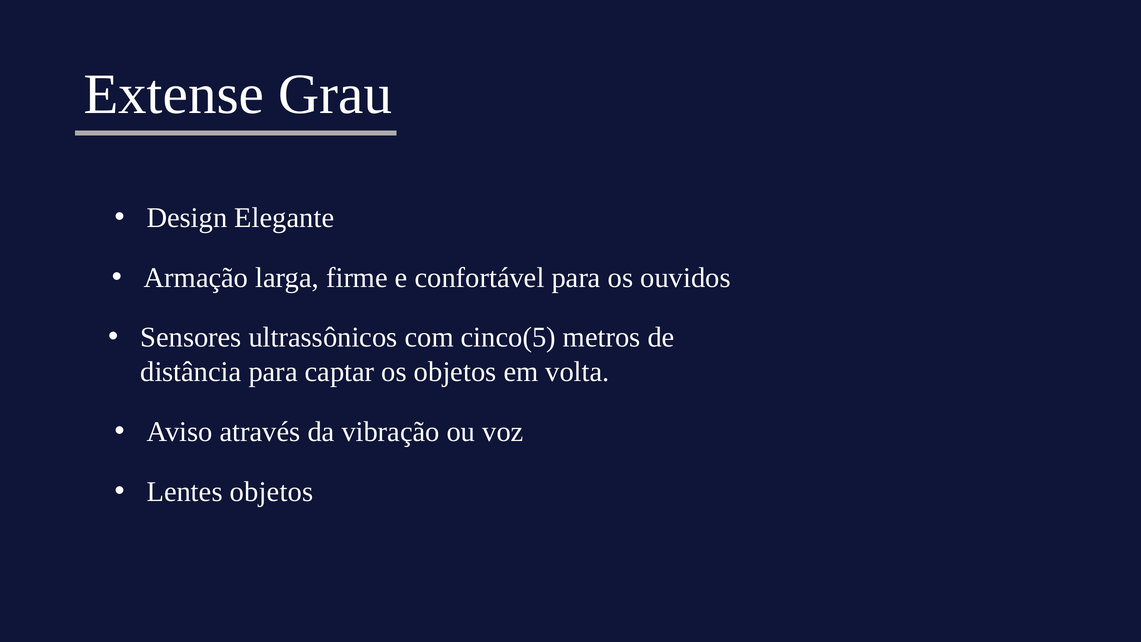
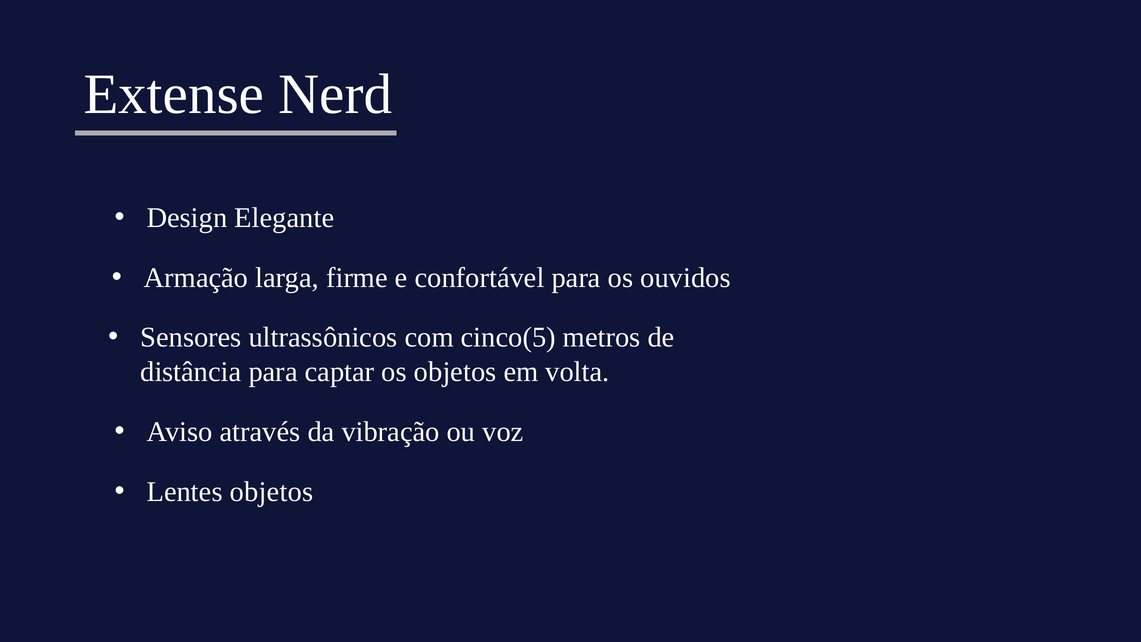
Grau: Grau -> Nerd
